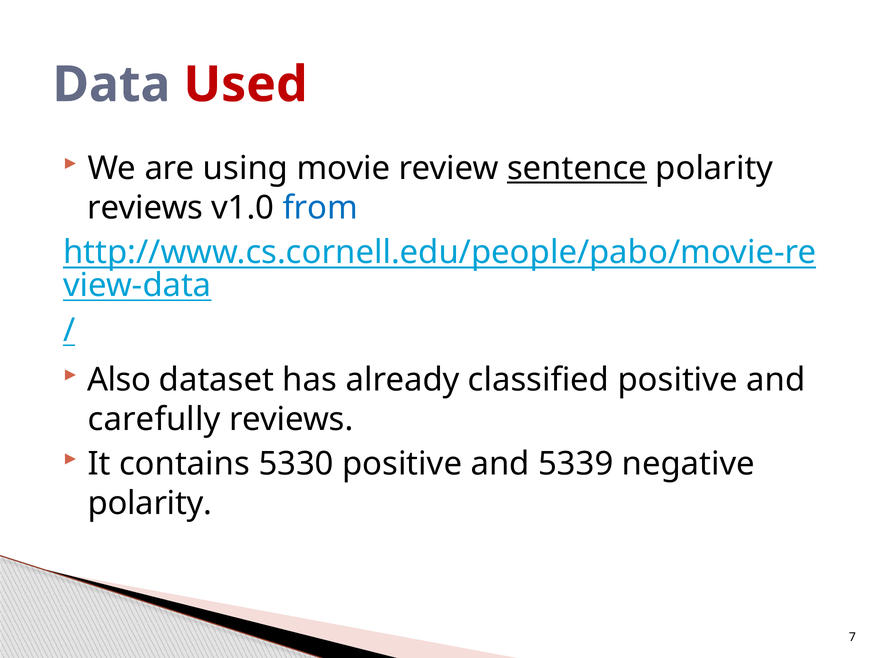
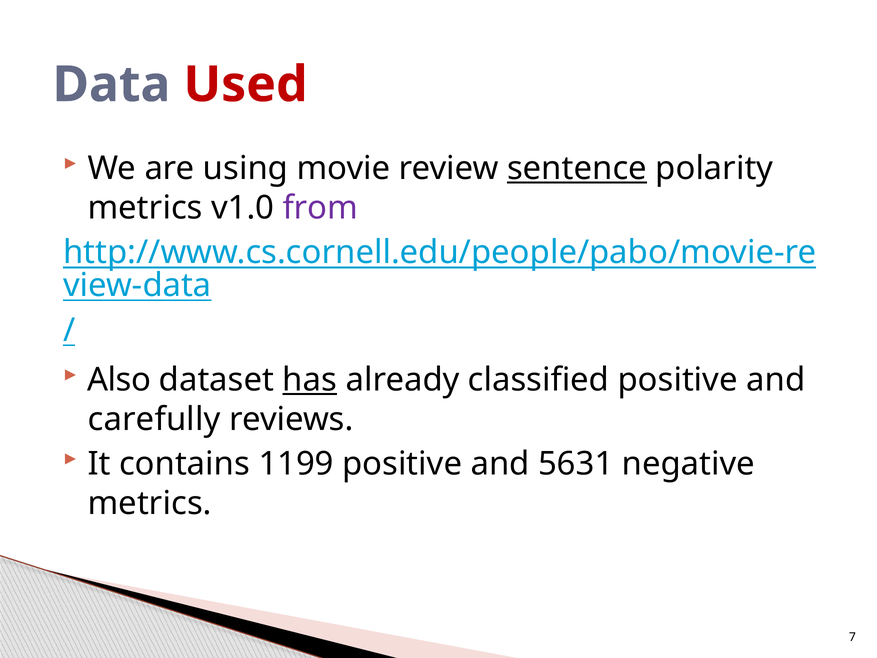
reviews at (145, 208): reviews -> metrics
from colour: blue -> purple
has underline: none -> present
5330: 5330 -> 1199
5339: 5339 -> 5631
polarity at (150, 503): polarity -> metrics
